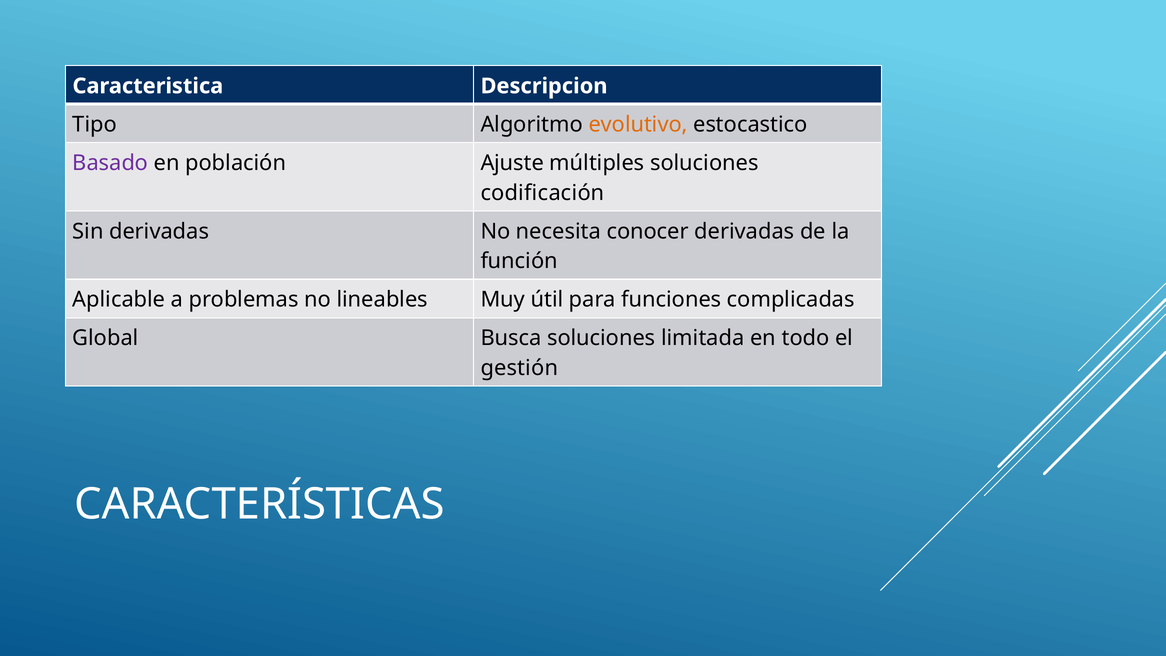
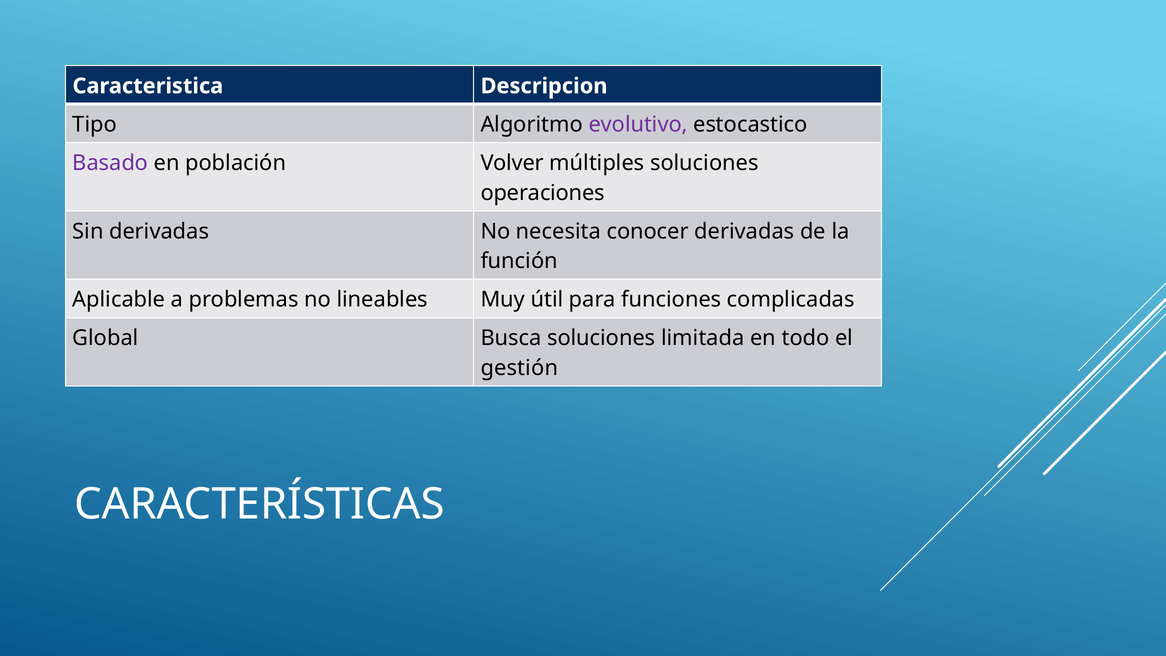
evolutivo colour: orange -> purple
Ajuste: Ajuste -> Volver
codificación: codificación -> operaciones
